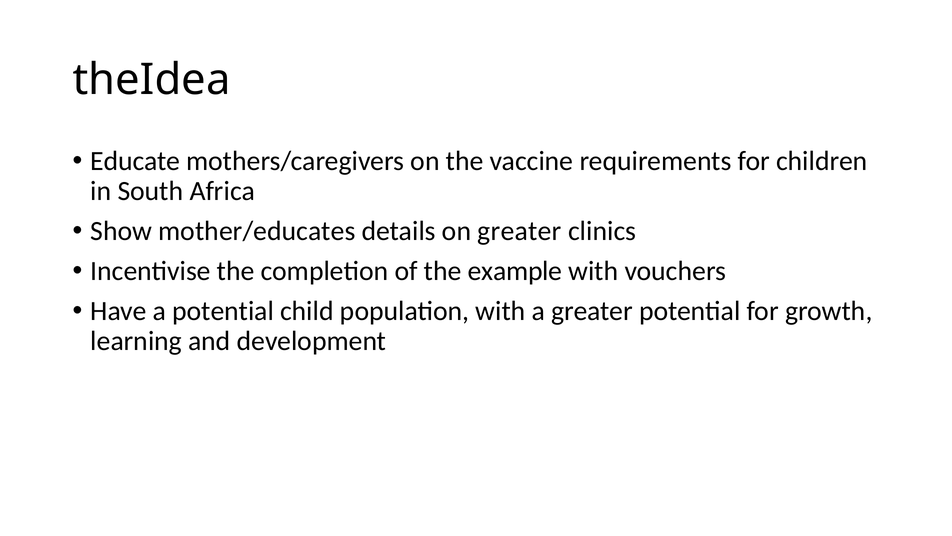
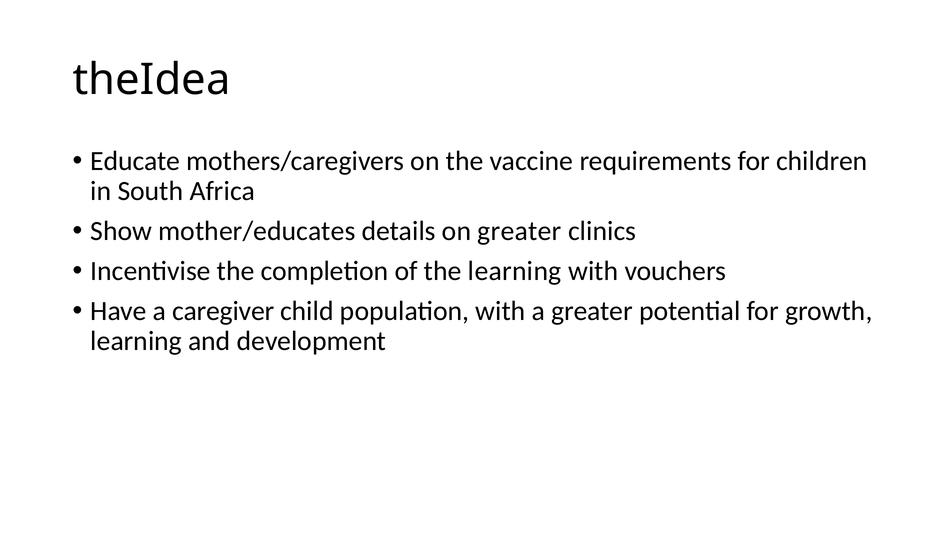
the example: example -> learning
a potential: potential -> caregiver
